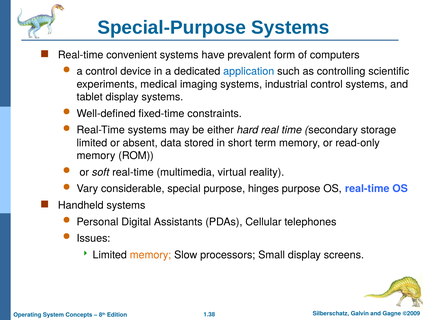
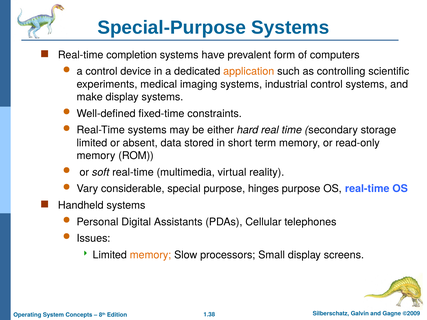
convenient: convenient -> completion
application colour: blue -> orange
tablet: tablet -> make
